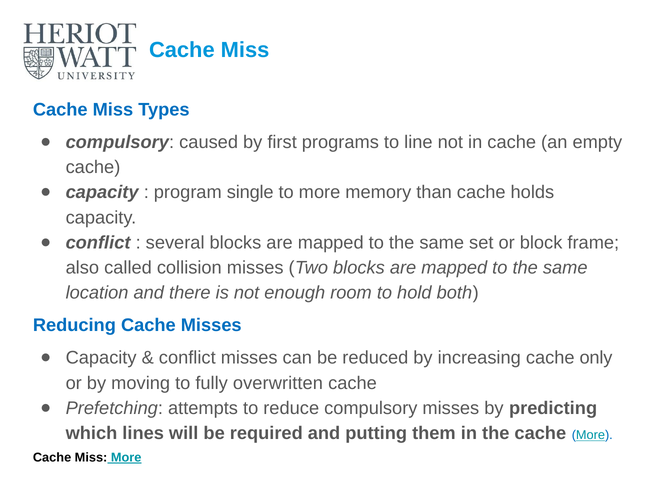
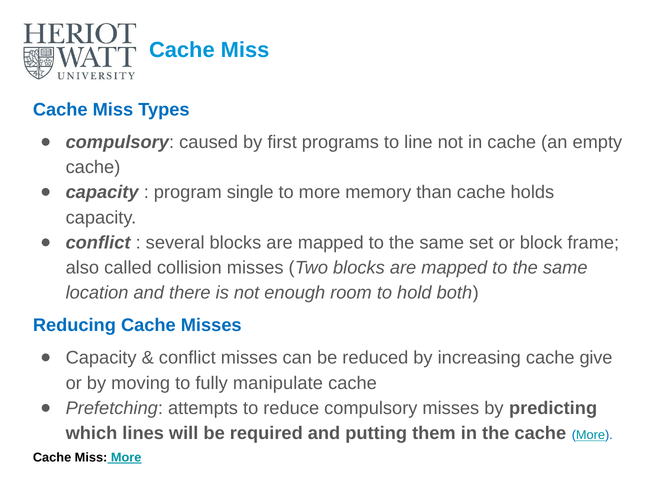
only: only -> give
overwritten: overwritten -> manipulate
